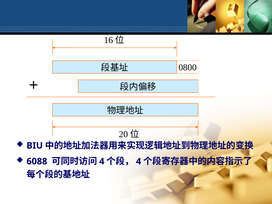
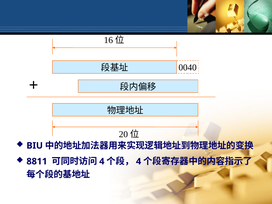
0800: 0800 -> 0040
6088: 6088 -> 8811
